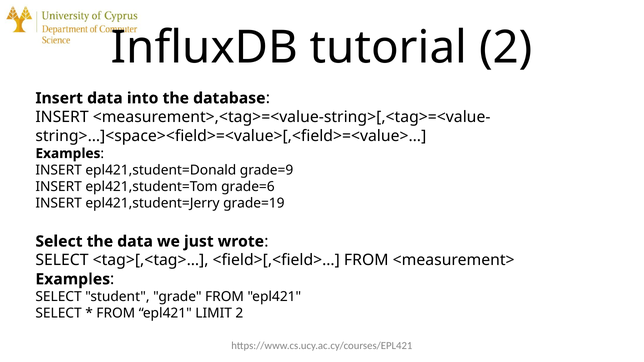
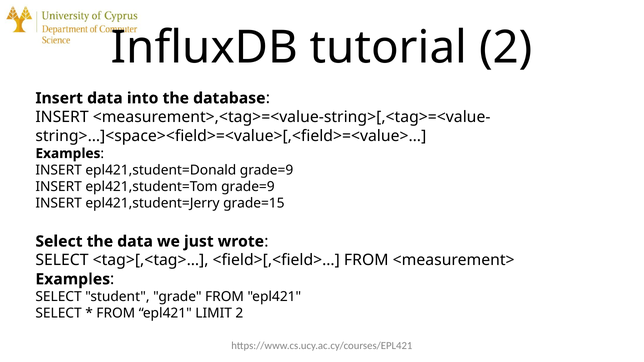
epl421,student=Tom grade=6: grade=6 -> grade=9
grade=19: grade=19 -> grade=15
